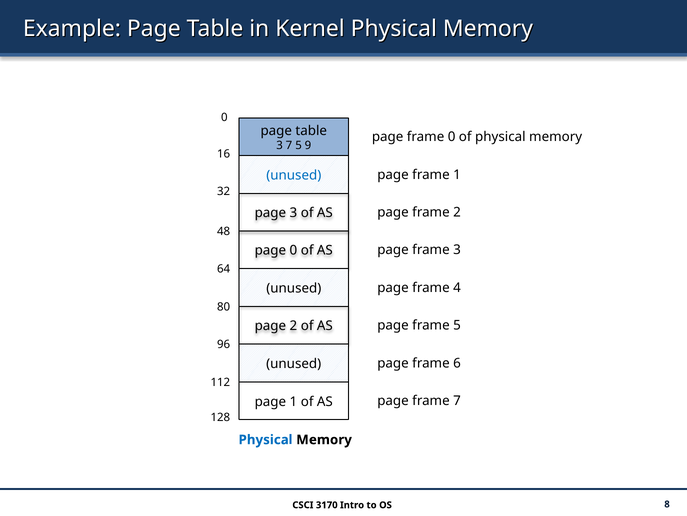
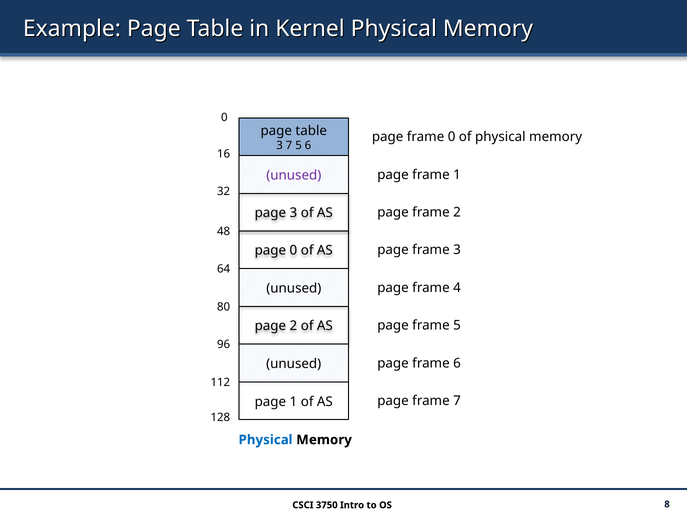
5 9: 9 -> 6
unused at (294, 175) colour: blue -> purple
3170: 3170 -> 3750
